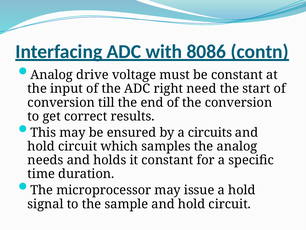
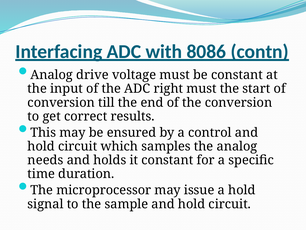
right need: need -> must
circuits: circuits -> control
